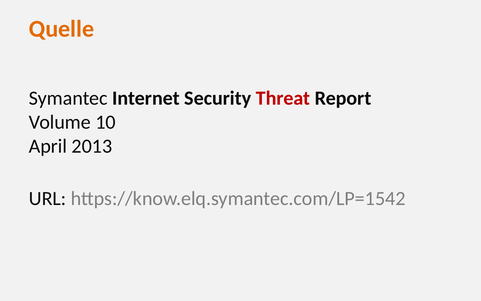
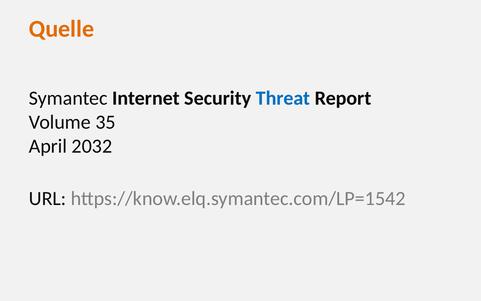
Threat colour: red -> blue
10: 10 -> 35
2013: 2013 -> 2032
